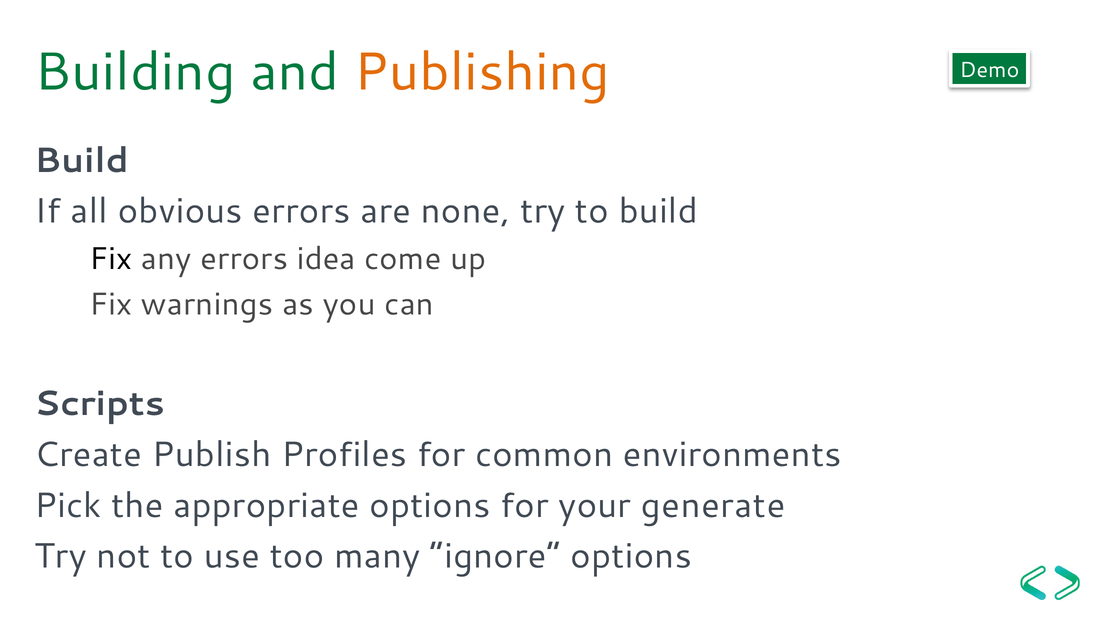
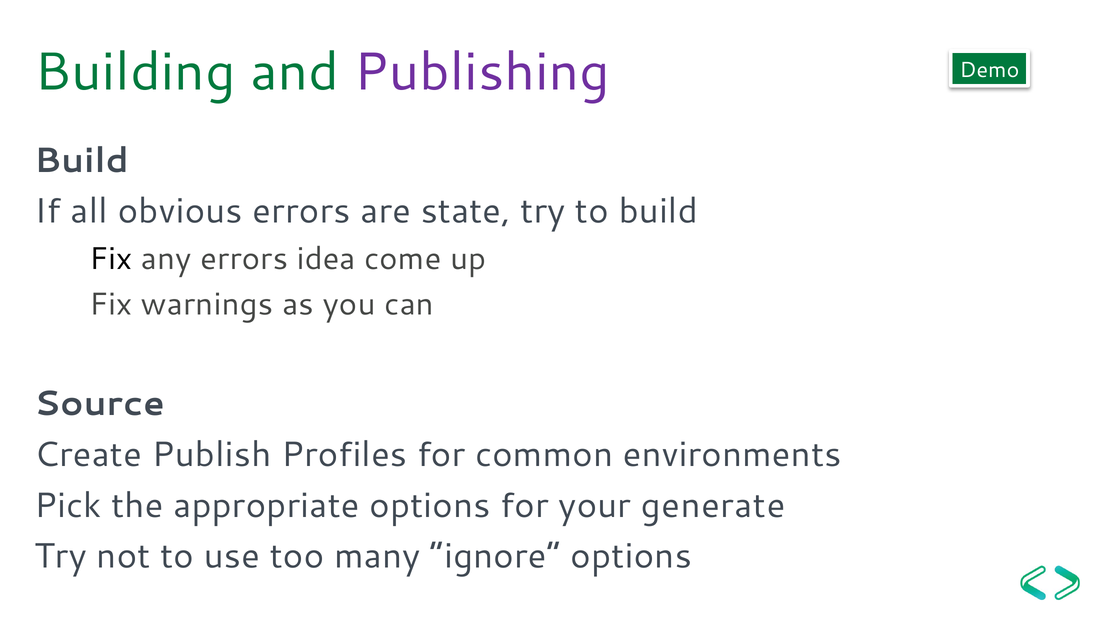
Publishing colour: orange -> purple
none: none -> state
Scripts: Scripts -> Source
